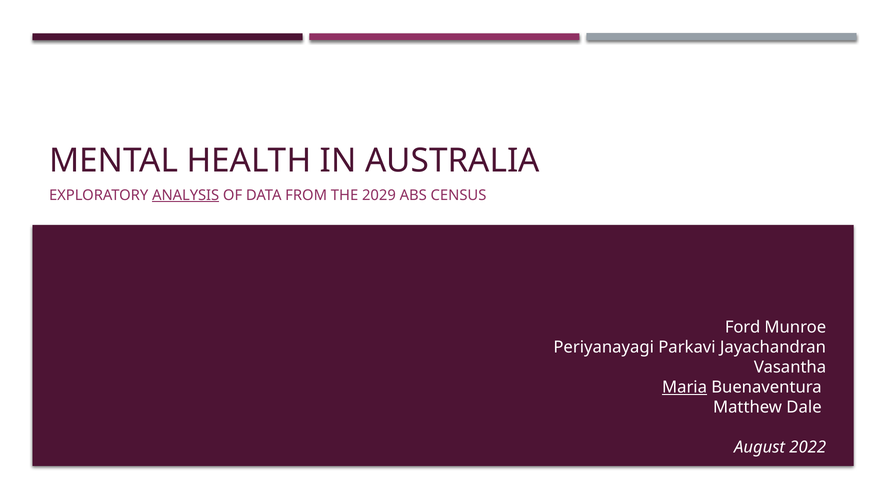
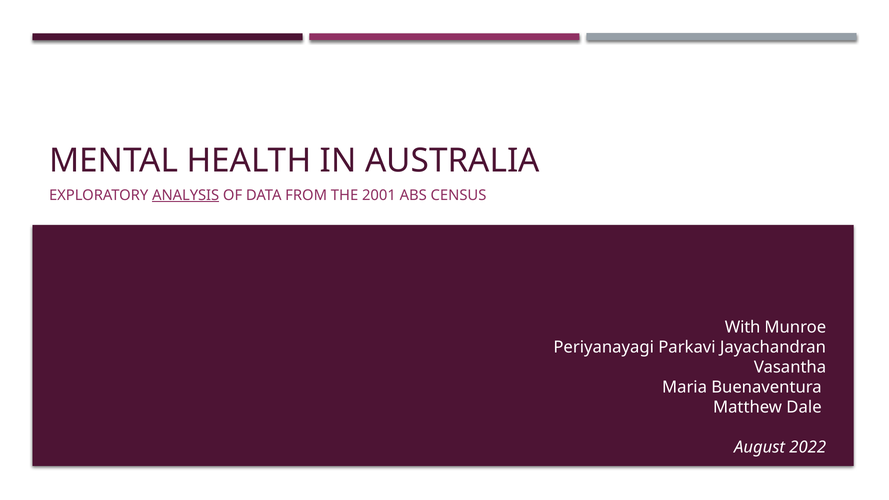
2029: 2029 -> 2001
Ford: Ford -> With
Maria underline: present -> none
